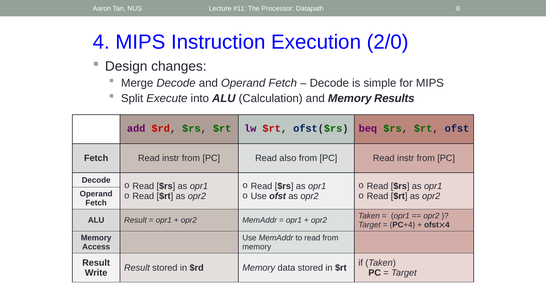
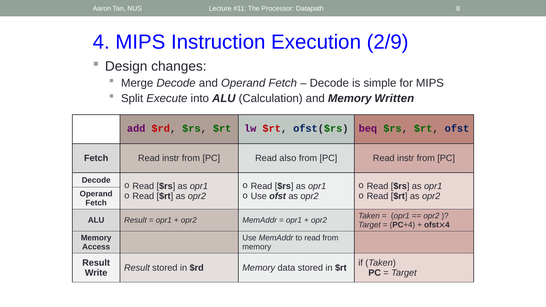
2/0: 2/0 -> 2/9
Results: Results -> Written
